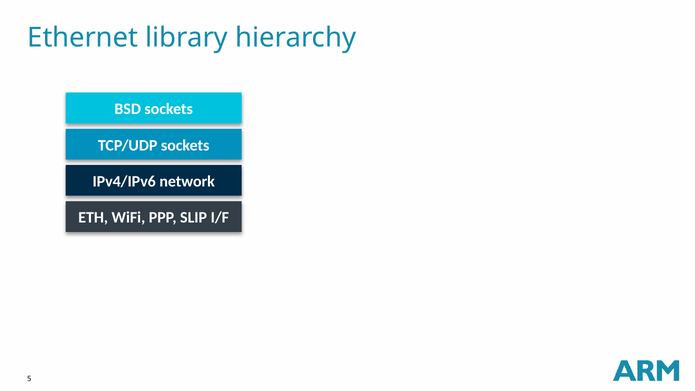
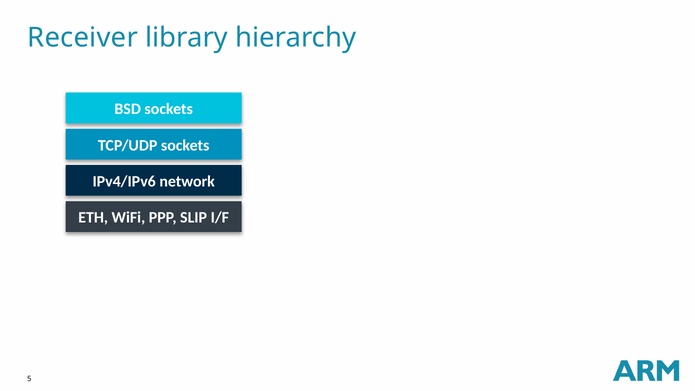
Ethernet: Ethernet -> Receiver
